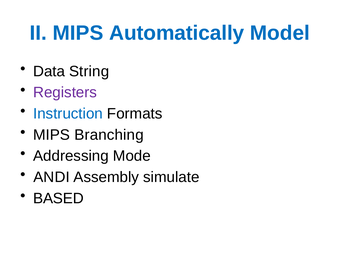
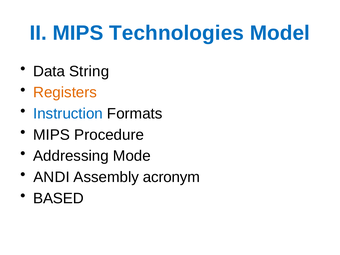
Automatically: Automatically -> Technologies
Registers colour: purple -> orange
Branching: Branching -> Procedure
simulate: simulate -> acronym
